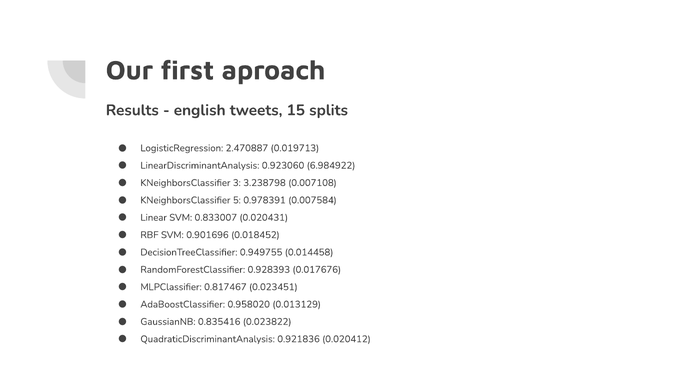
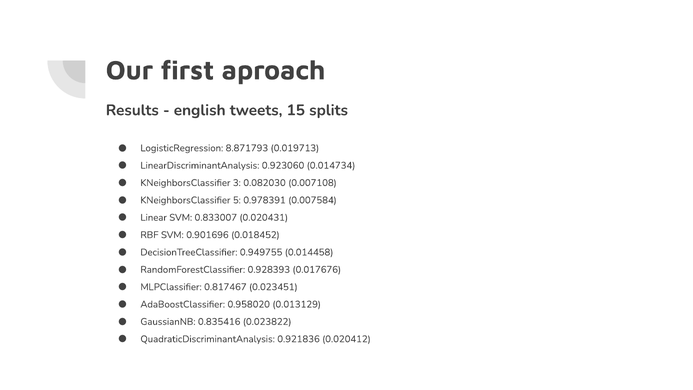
2.470887: 2.470887 -> 8.871793
6.984922: 6.984922 -> 0.014734
3.238798: 3.238798 -> 0.082030
